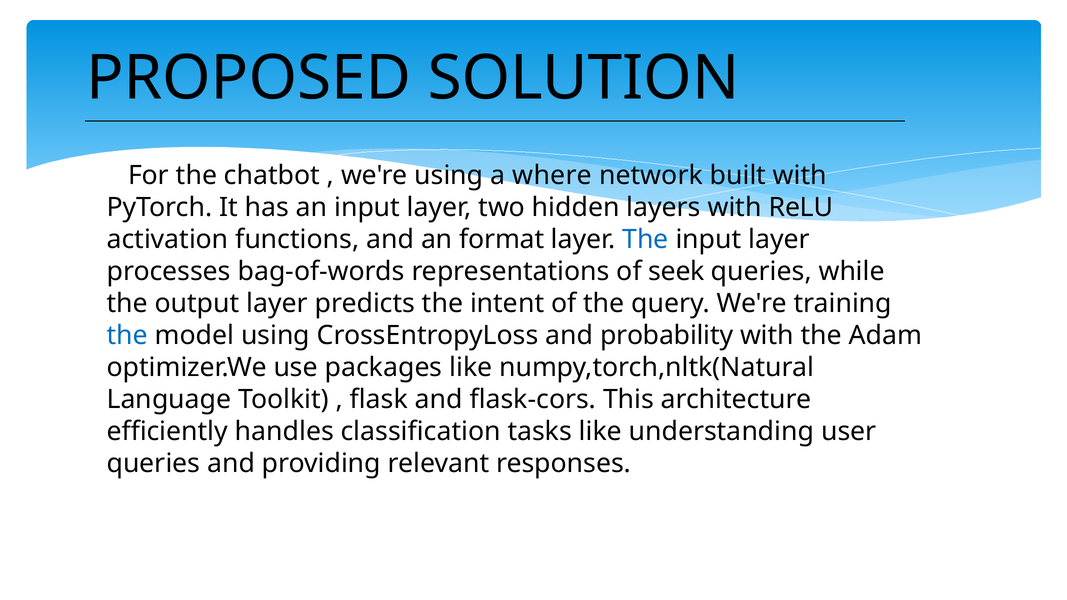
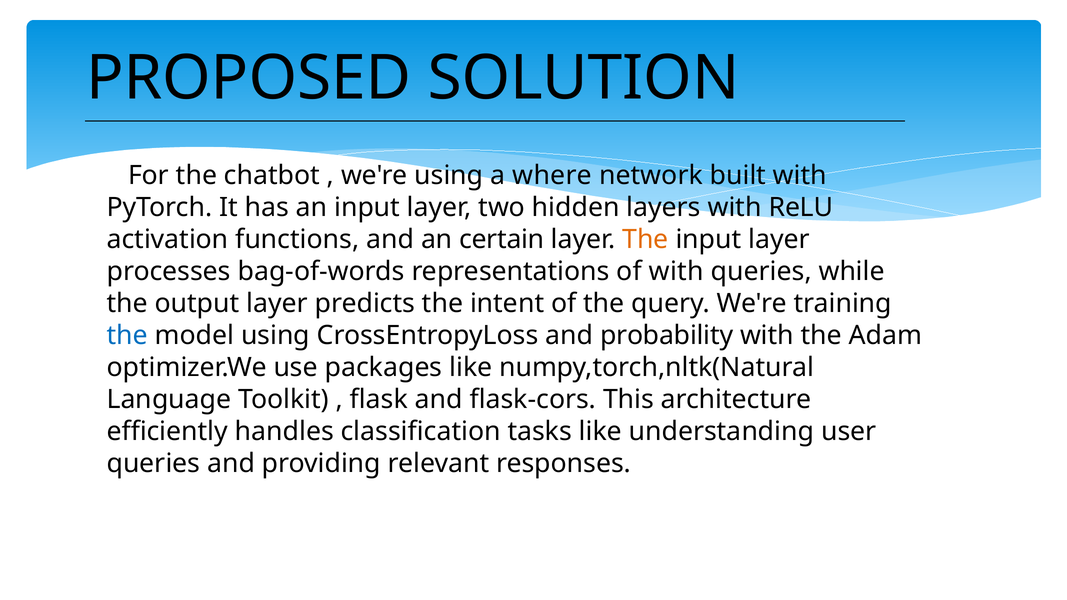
format: format -> certain
The at (645, 239) colour: blue -> orange
of seek: seek -> with
